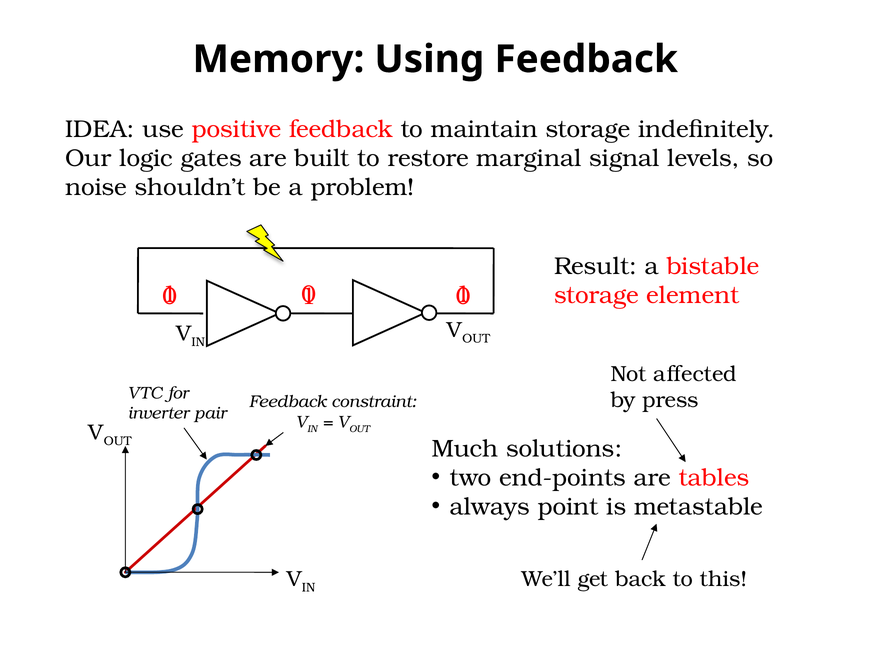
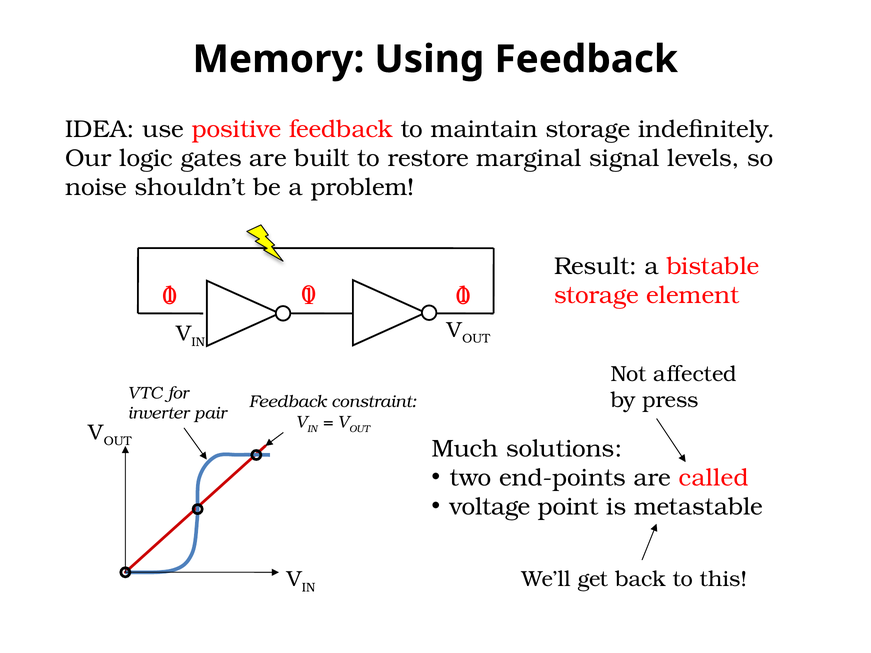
tables: tables -> called
always: always -> voltage
